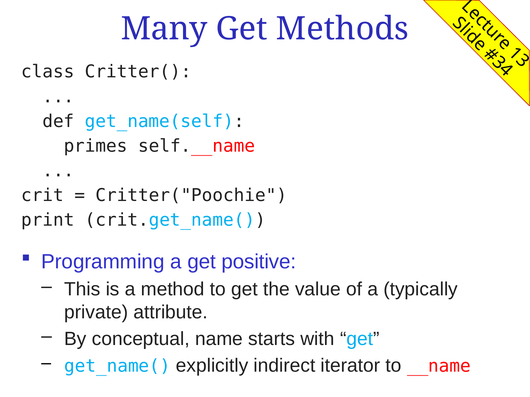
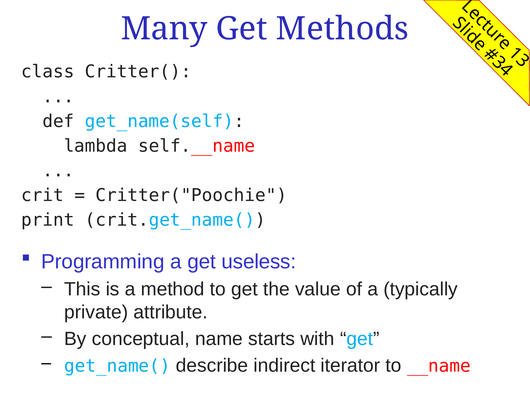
primes: primes -> lambda
positive: positive -> useless
explicitly: explicitly -> describe
